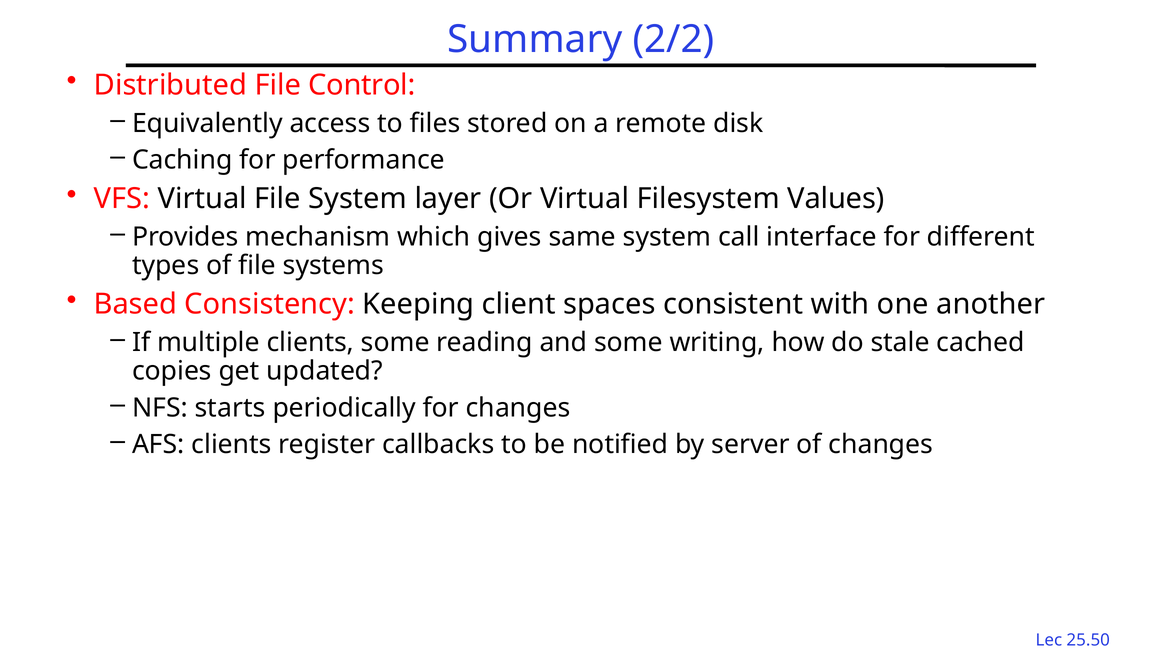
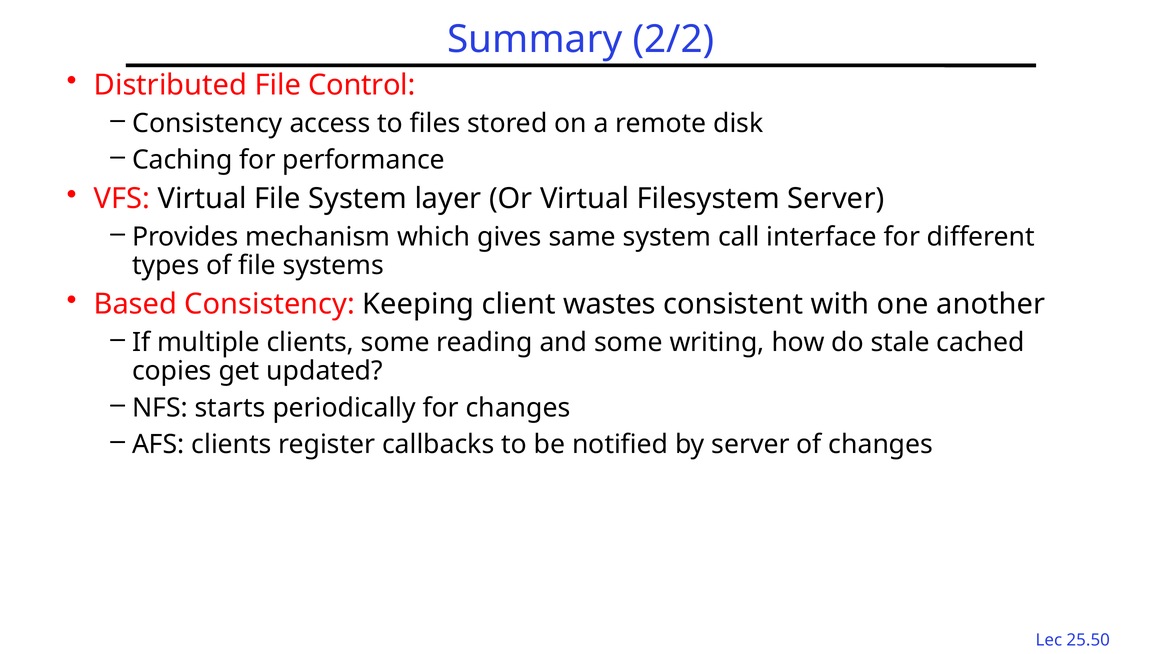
Equivalently at (207, 123): Equivalently -> Consistency
Filesystem Values: Values -> Server
spaces: spaces -> wastes
